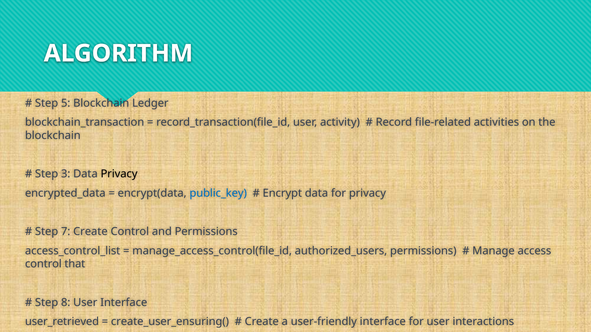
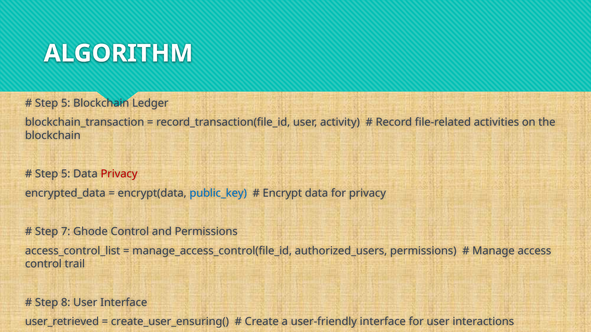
3 at (66, 174): 3 -> 5
Privacy at (119, 174) colour: black -> red
7 Create: Create -> Ghode
that: that -> trail
